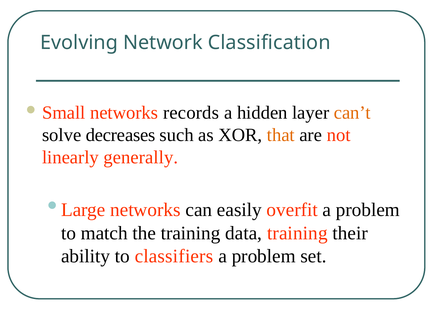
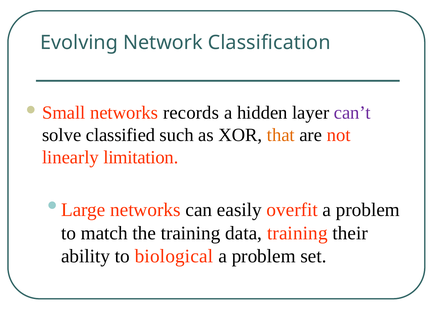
can’t colour: orange -> purple
decreases: decreases -> classified
generally: generally -> limitation
classifiers: classifiers -> biological
